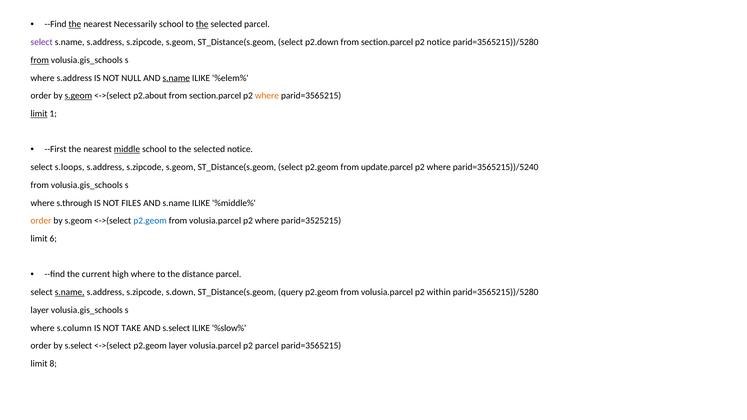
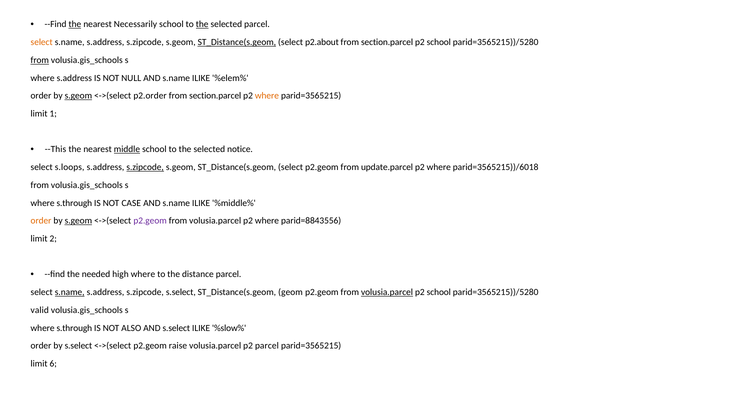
select at (42, 42) colour: purple -> orange
ST_Distance(s.geom at (237, 42) underline: none -> present
p2.down: p2.down -> p2.about
notice at (439, 42): notice -> school
s.name at (176, 78) underline: present -> none
p2.about: p2.about -> p2.order
limit at (39, 114) underline: present -> none
--First: --First -> --This
s.zipcode at (145, 167) underline: none -> present
parid=3565215))/5240: parid=3565215))/5240 -> parid=3565215))/6018
FILES: FILES -> CASE
s.geom at (78, 221) underline: none -> present
p2.geom at (150, 221) colour: blue -> purple
parid=3525215: parid=3525215 -> parid=8843556
6: 6 -> 2
current: current -> needed
s.zipcode s.down: s.down -> s.select
query: query -> geom
volusia.parcel at (387, 292) underline: none -> present
within at (439, 292): within -> school
layer at (40, 310): layer -> valid
s.column at (74, 328): s.column -> s.through
TAKE: TAKE -> ALSO
p2.geom layer: layer -> raise
8: 8 -> 6
